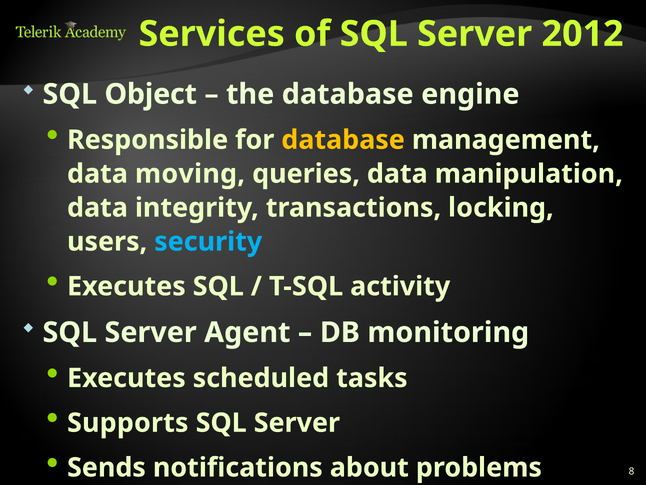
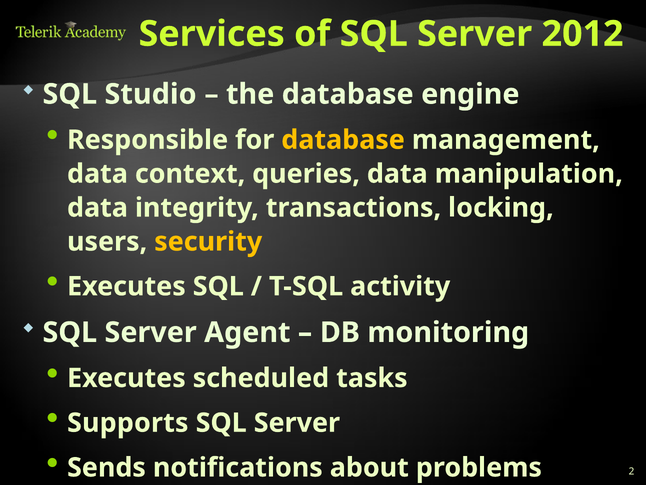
Object: Object -> Studio
moving: moving -> context
security colour: light blue -> yellow
8: 8 -> 2
